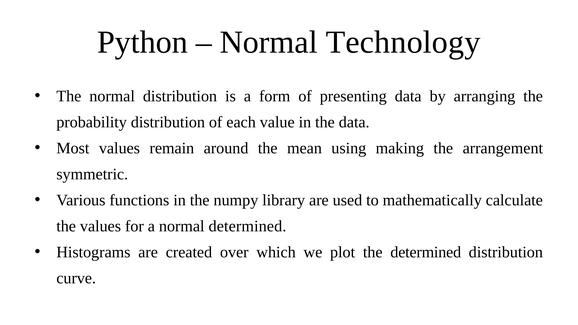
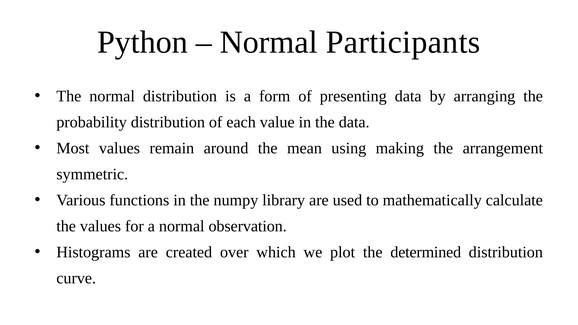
Technology: Technology -> Participants
normal determined: determined -> observation
